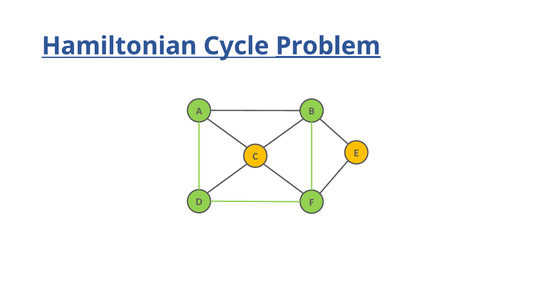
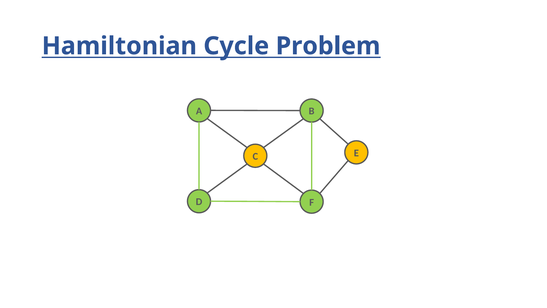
Problem underline: present -> none
